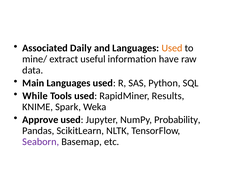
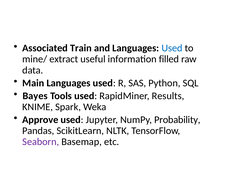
Daily: Daily -> Train
Used at (172, 48) colour: orange -> blue
have: have -> filled
While: While -> Bayes
